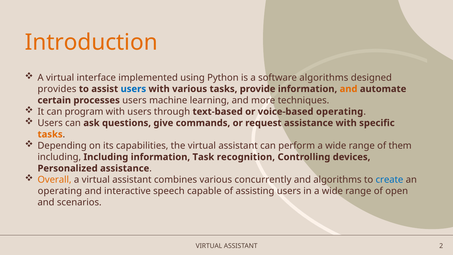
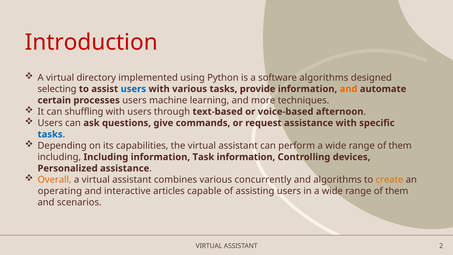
Introduction colour: orange -> red
interface: interface -> directory
provides: provides -> selecting
program: program -> shuffling
voice-based operating: operating -> afternoon
tasks at (50, 134) colour: orange -> blue
Task recognition: recognition -> information
create colour: blue -> orange
speech: speech -> articles
open at (397, 191): open -> them
